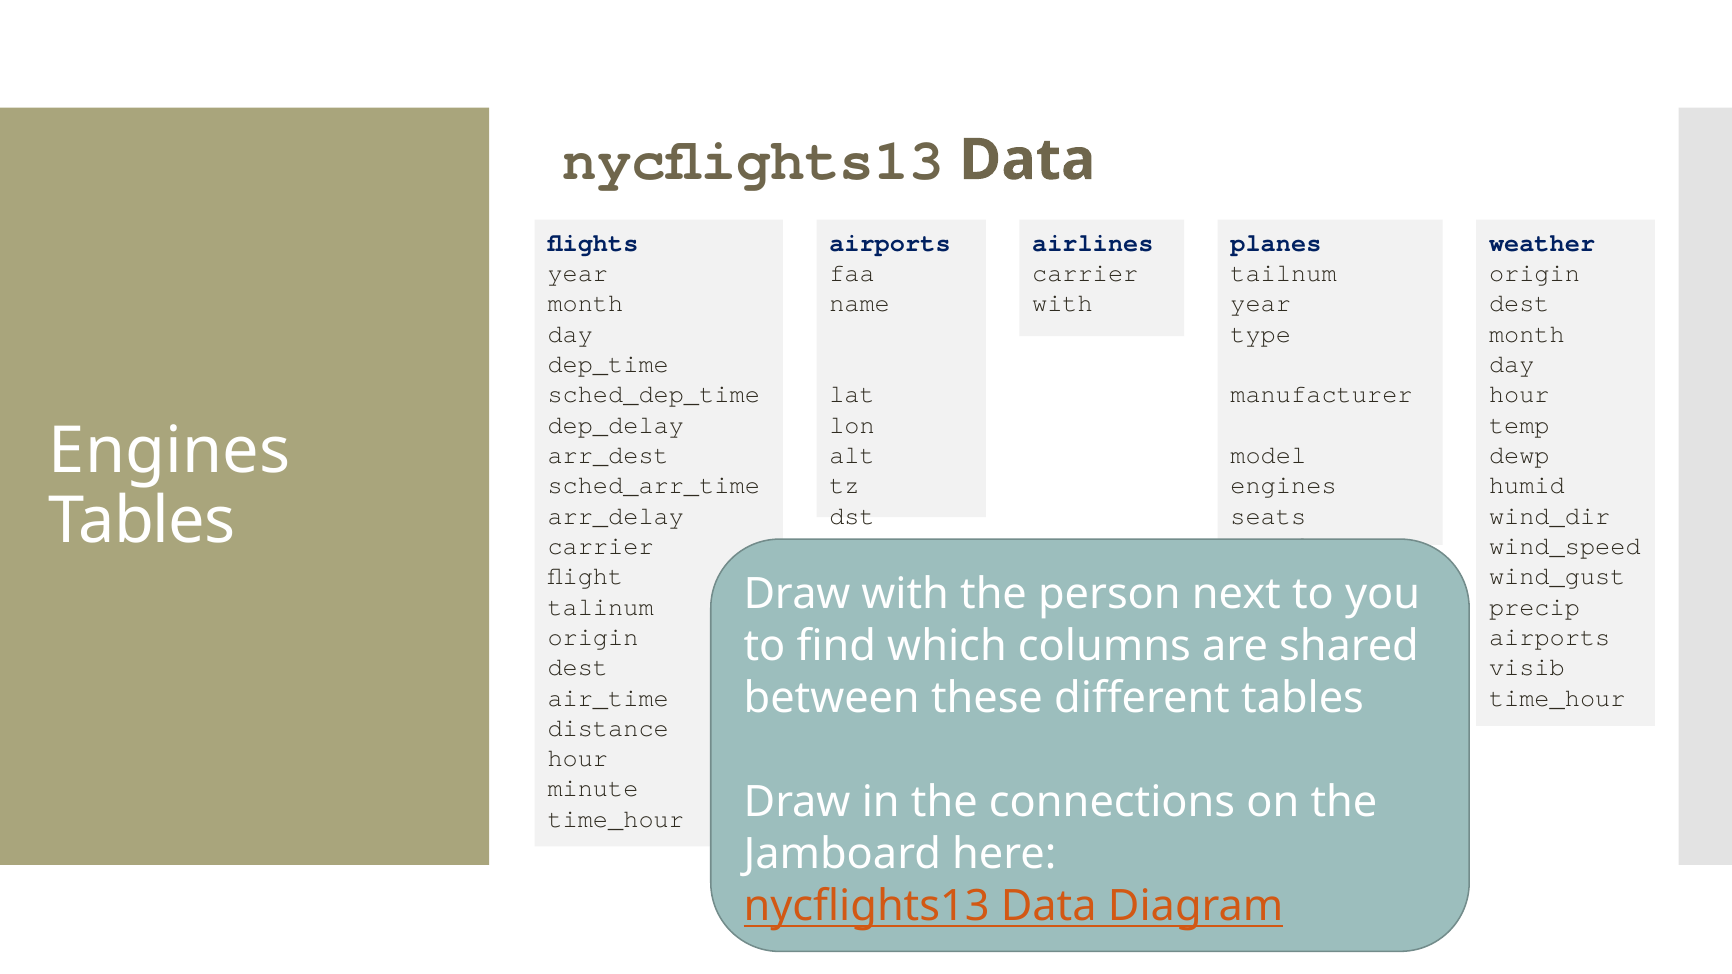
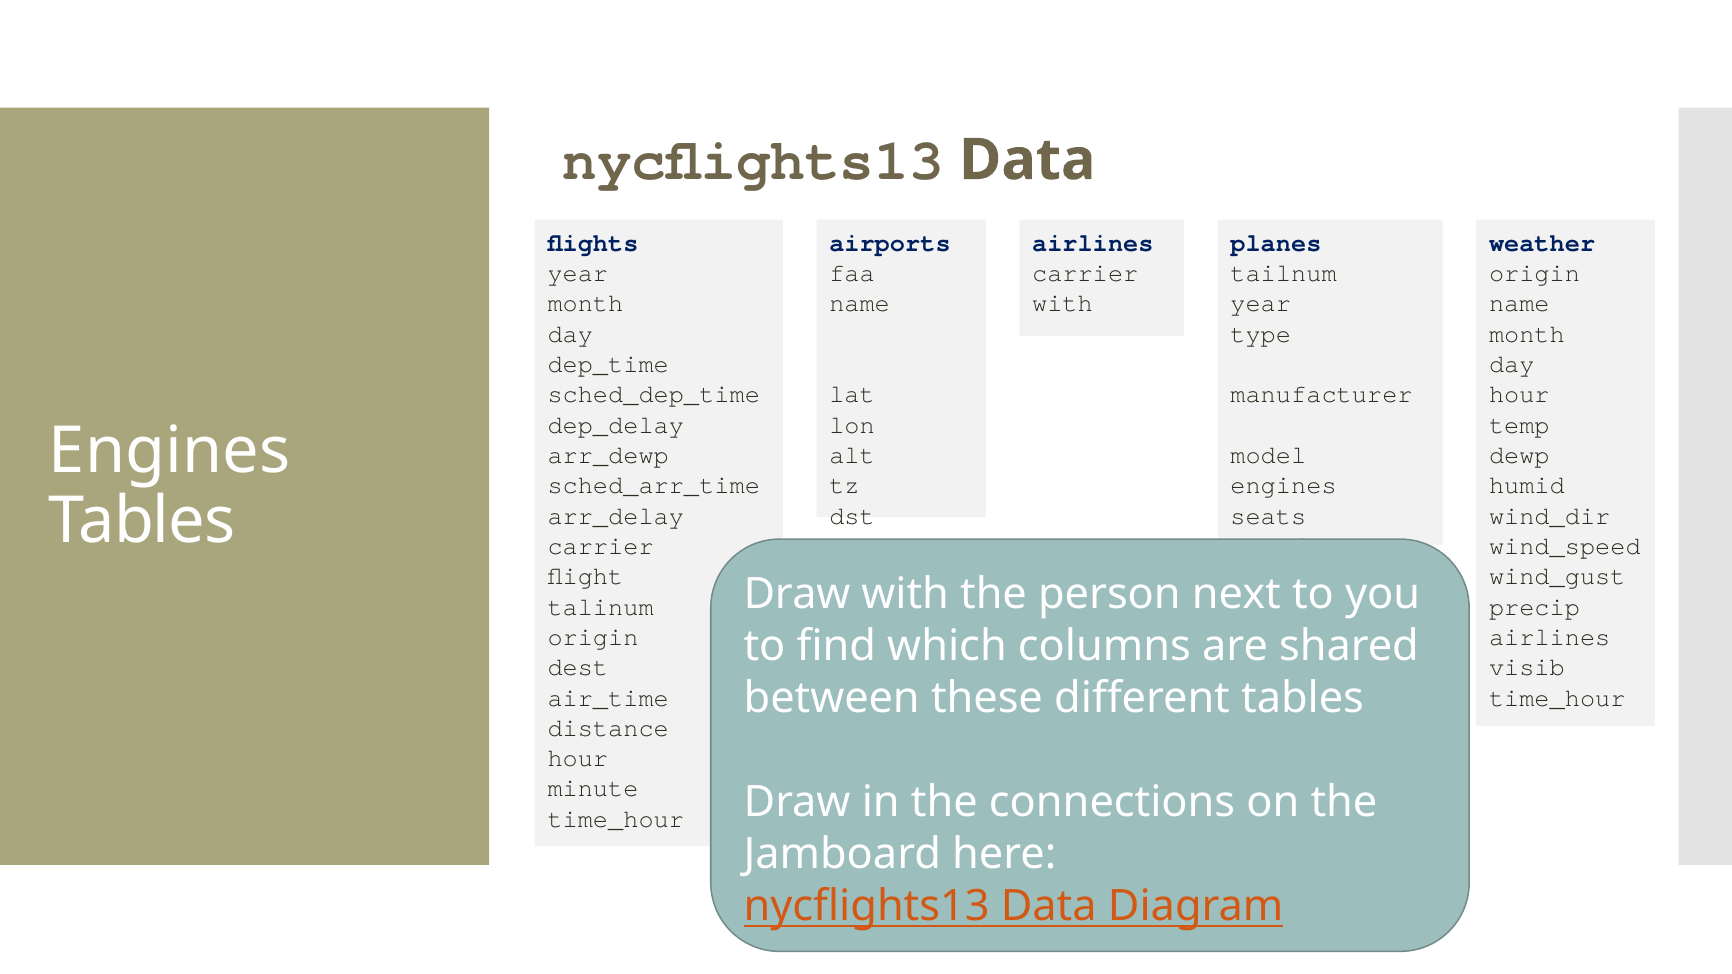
dest at (1519, 304): dest -> name
arr_dest: arr_dest -> arr_dewp
airports at (1550, 637): airports -> airlines
